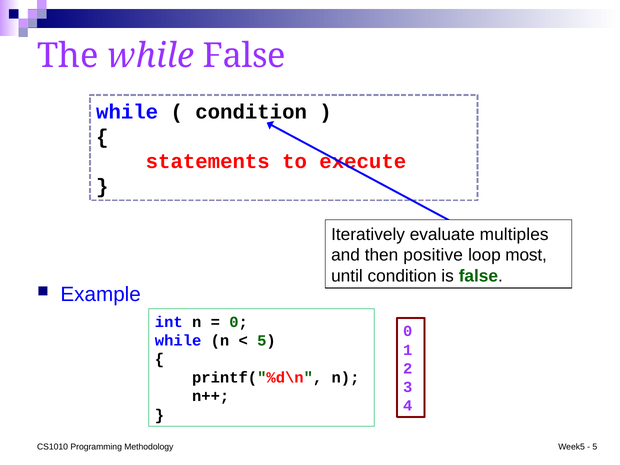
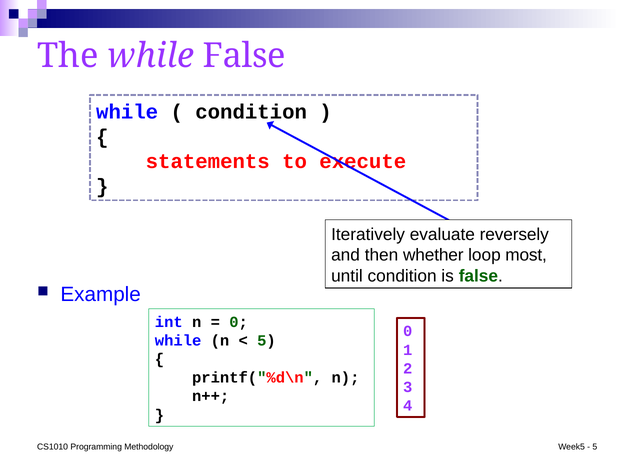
multiples: multiples -> reversely
positive: positive -> whether
